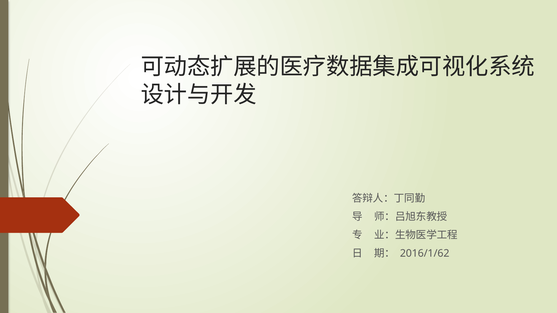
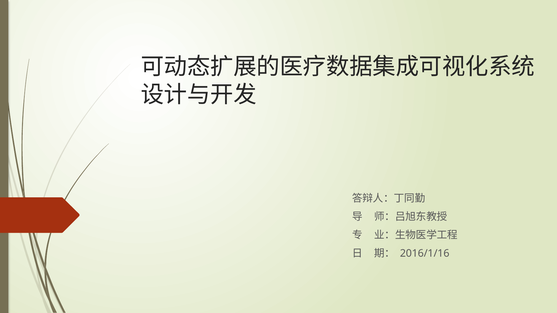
2016/1/62: 2016/1/62 -> 2016/1/16
